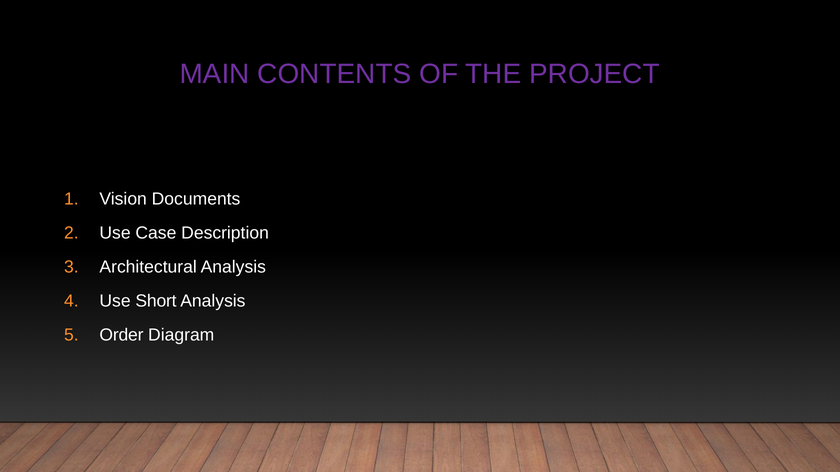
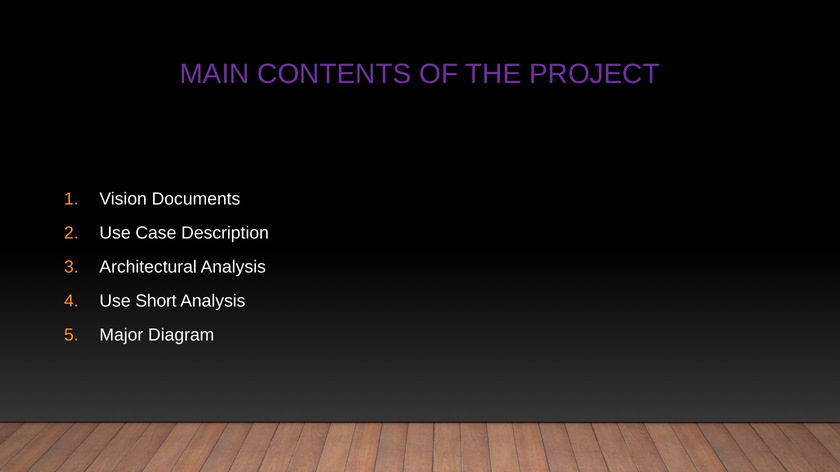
Order: Order -> Major
